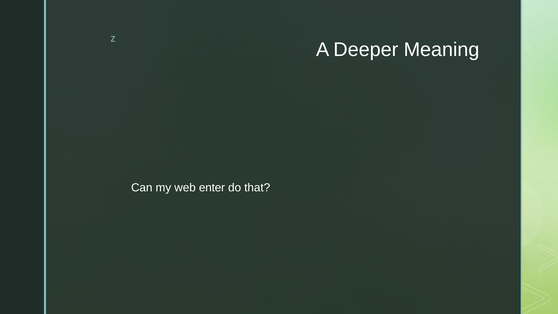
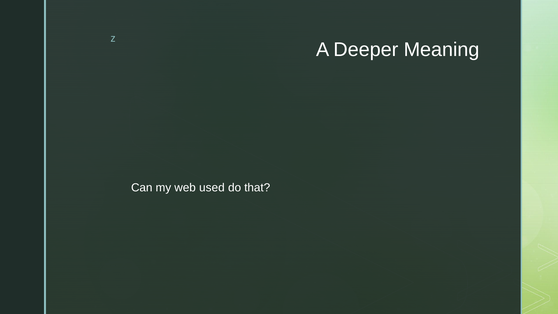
enter: enter -> used
